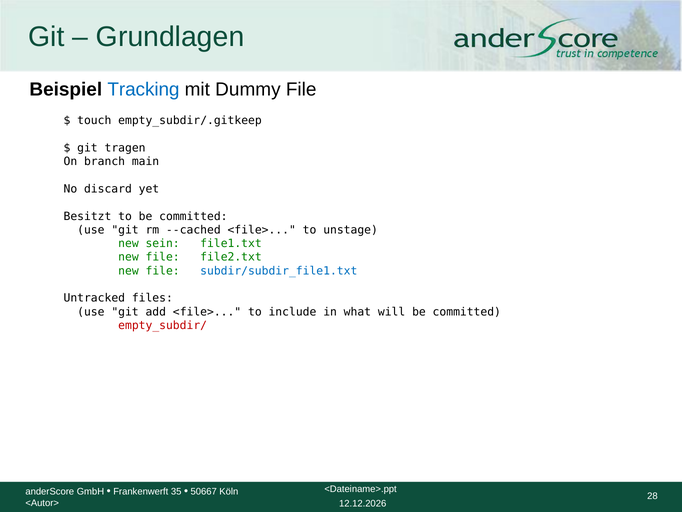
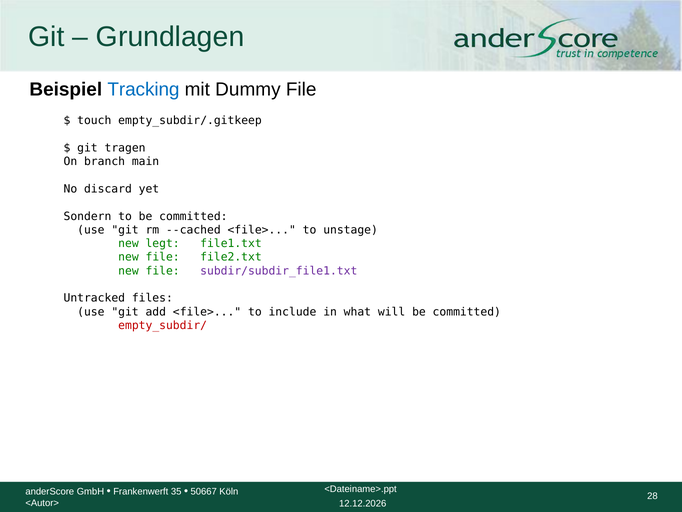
Besitzt: Besitzt -> Sondern
sein: sein -> legt
subdir/subdir_file1.txt colour: blue -> purple
